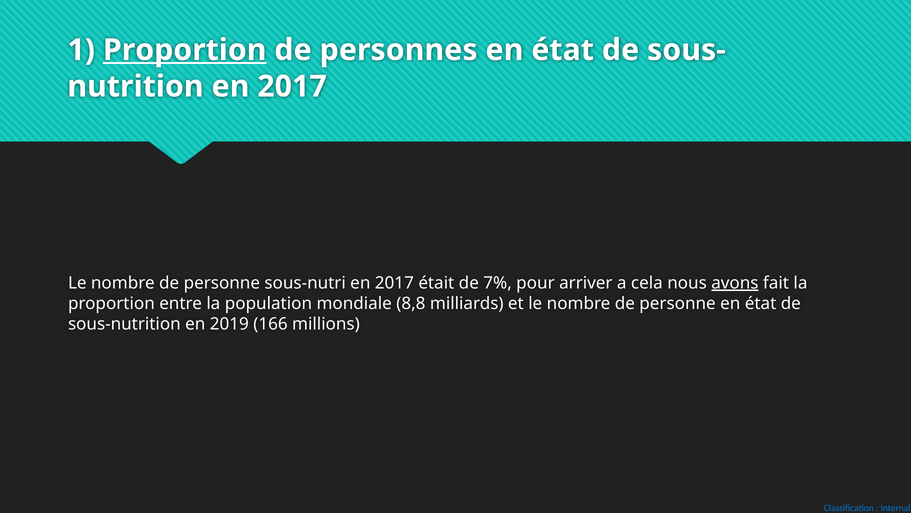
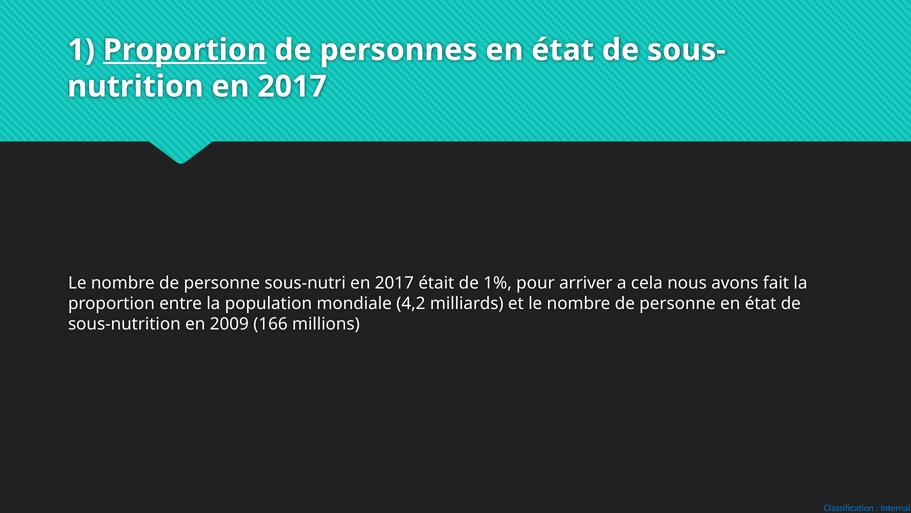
7%: 7% -> 1%
avons underline: present -> none
8,8: 8,8 -> 4,2
2019: 2019 -> 2009
